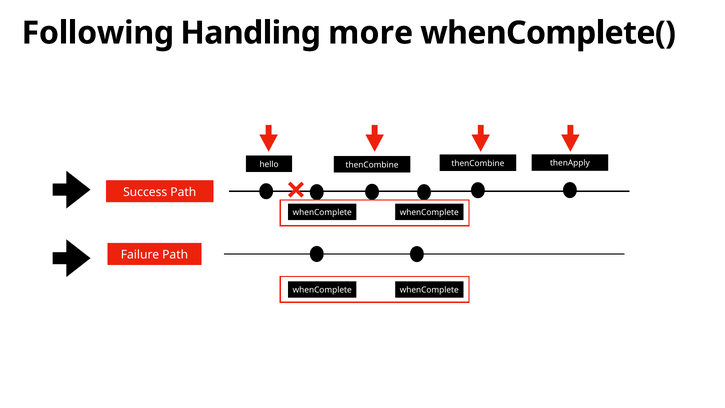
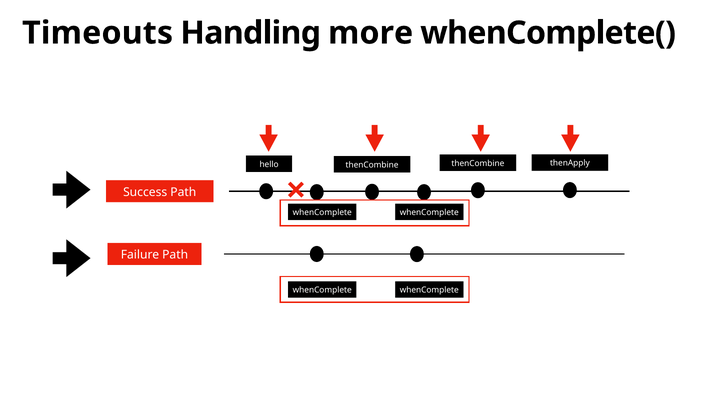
Following: Following -> Timeouts
